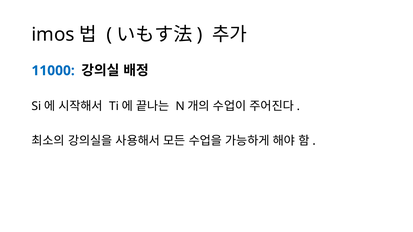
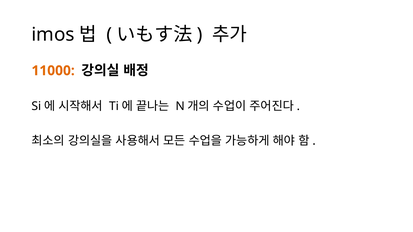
11000 colour: blue -> orange
